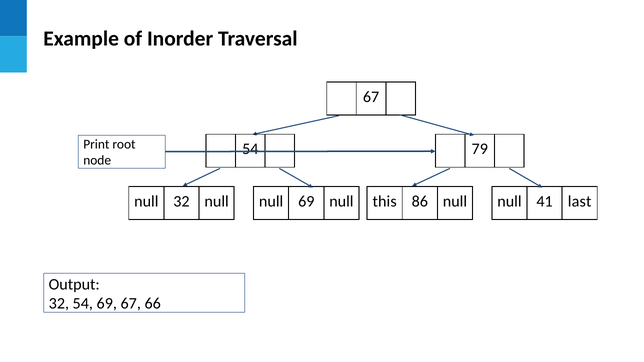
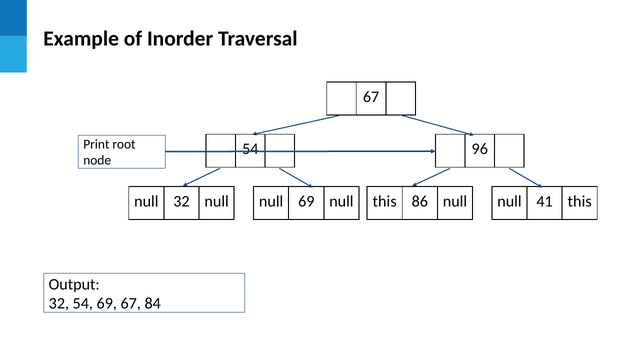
79: 79 -> 96
41 last: last -> this
66: 66 -> 84
